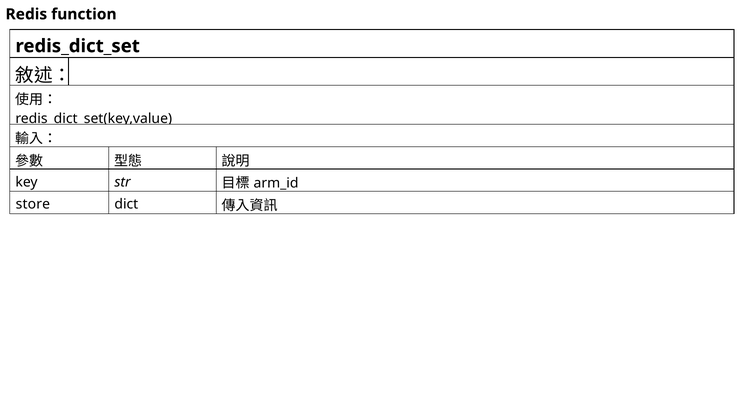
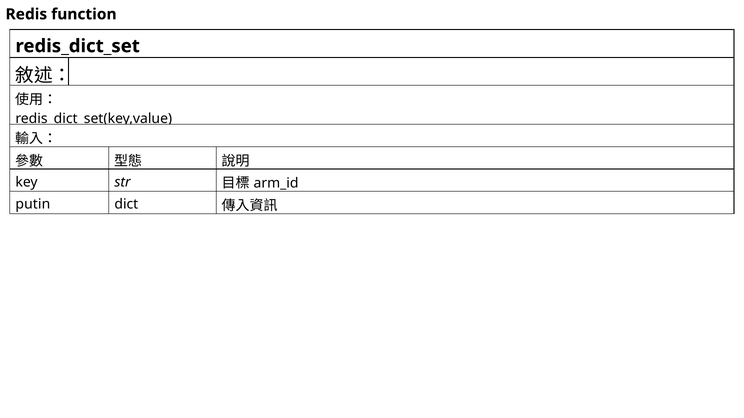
store: store -> putin
